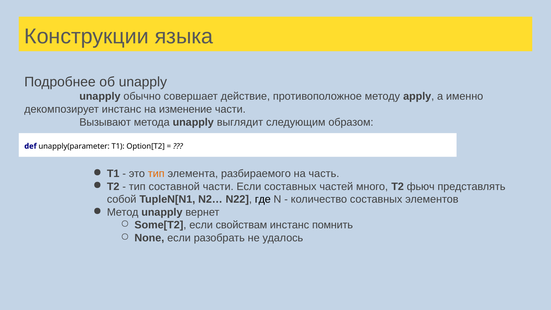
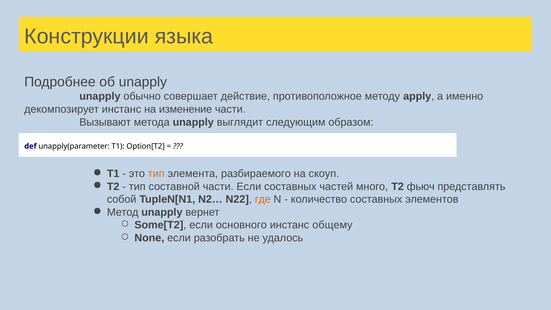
часть: часть -> скоуп
где colour: black -> orange
свойствам: свойствам -> основного
помнить: помнить -> общему
